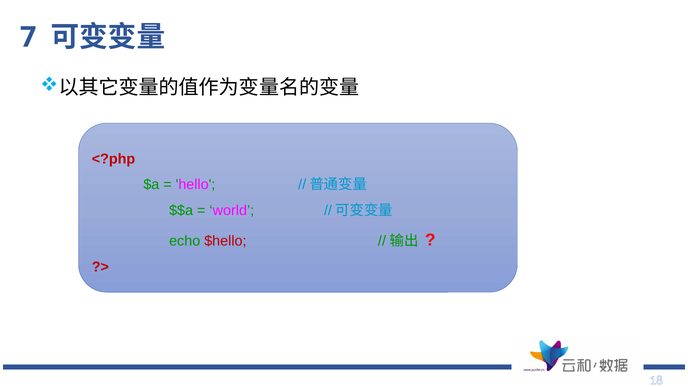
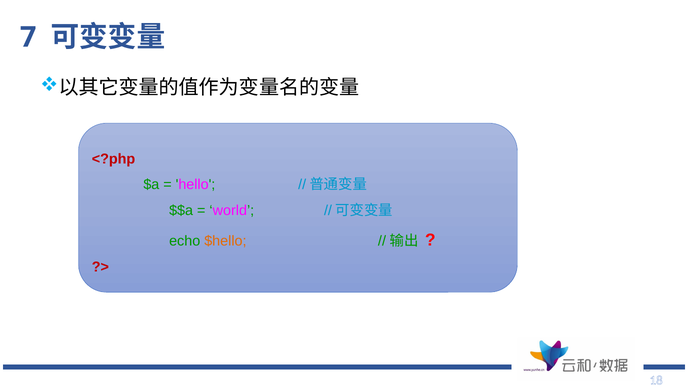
$hello colour: red -> orange
